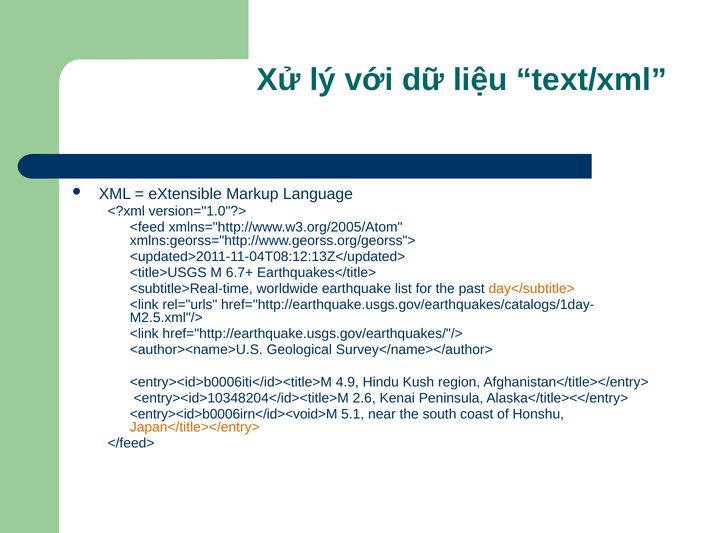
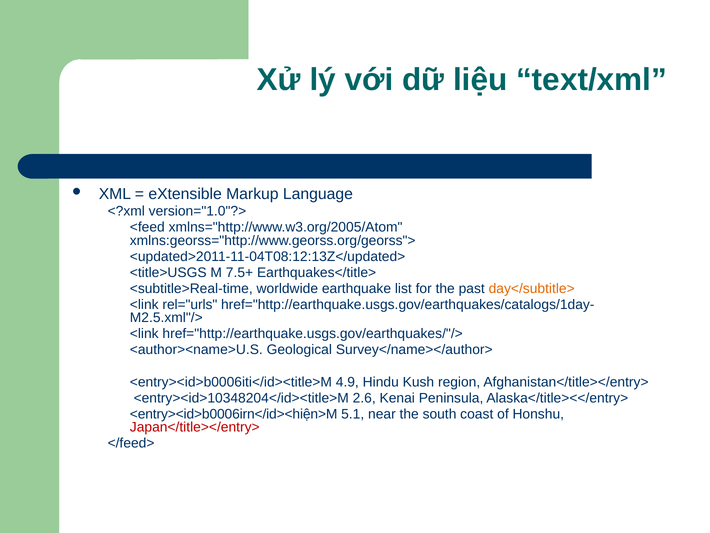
6.7+: 6.7+ -> 7.5+
<entry><id>b0006irn</id><void>M: <entry><id>b0006irn</id><void>M -> <entry><id>b0006irn</id><hiện>M
Japan</title></entry> colour: orange -> red
